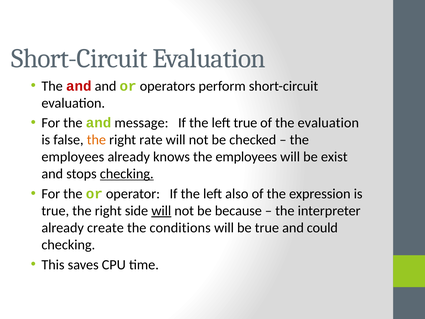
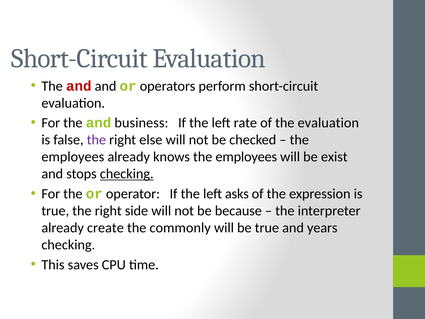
message: message -> business
left true: true -> rate
the at (96, 140) colour: orange -> purple
rate: rate -> else
also: also -> asks
will at (161, 211) underline: present -> none
conditions: conditions -> commonly
could: could -> years
